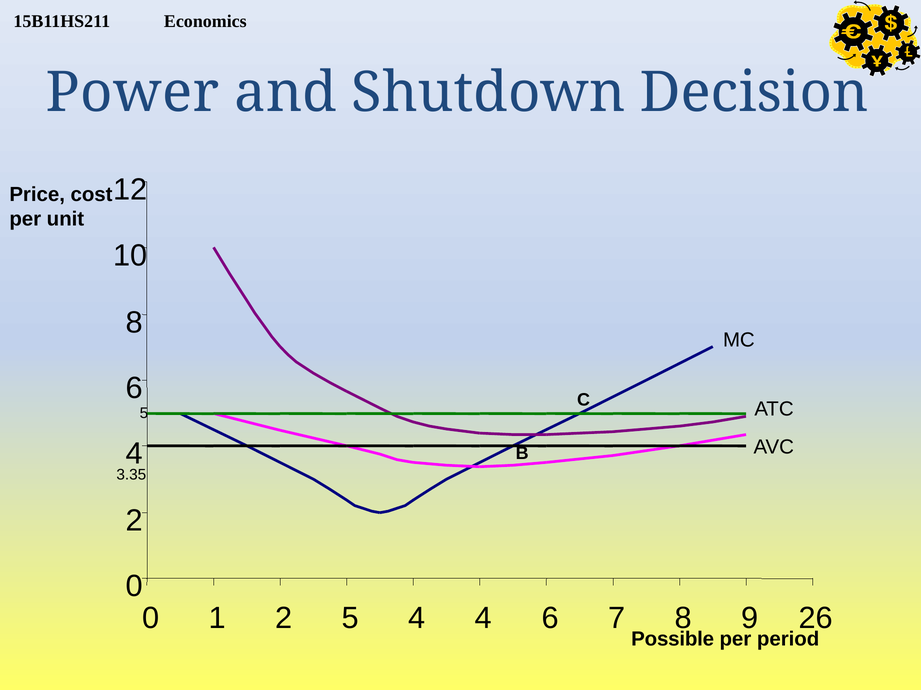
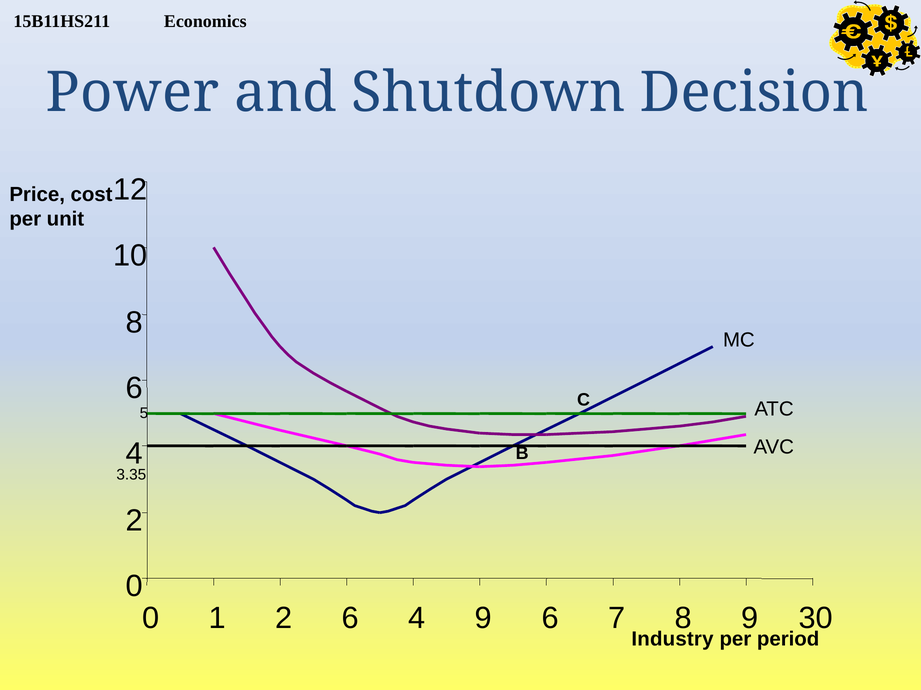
2 5: 5 -> 6
4 4: 4 -> 9
26: 26 -> 30
Possible: Possible -> Industry
